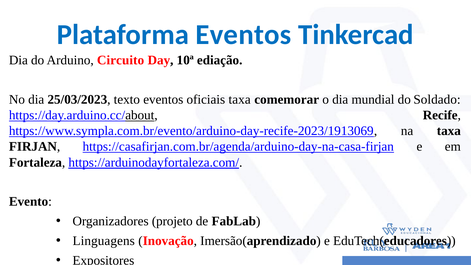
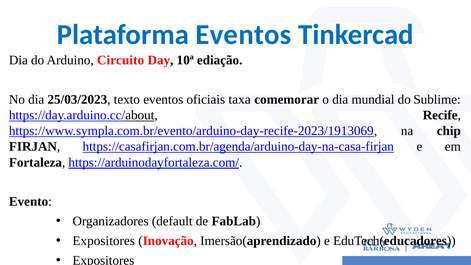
Soldado: Soldado -> Sublime
na taxa: taxa -> chip
projeto: projeto -> default
Linguagens at (104, 241): Linguagens -> Expositores
